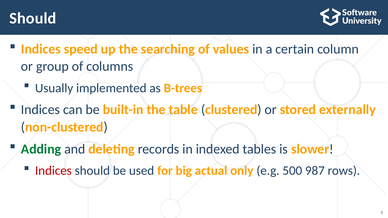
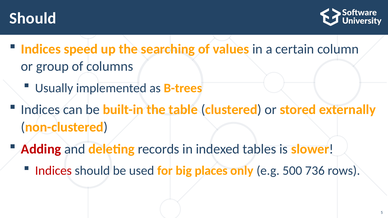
Adding colour: green -> red
actual: actual -> places
987: 987 -> 736
